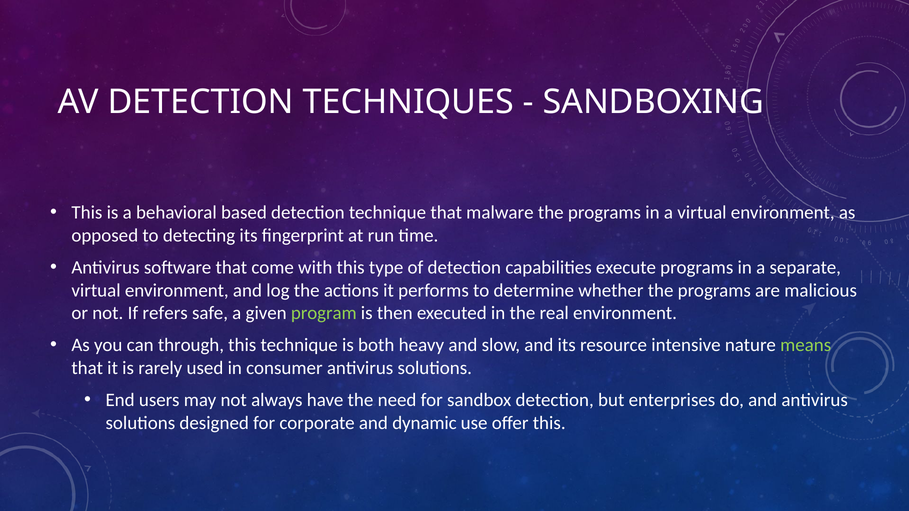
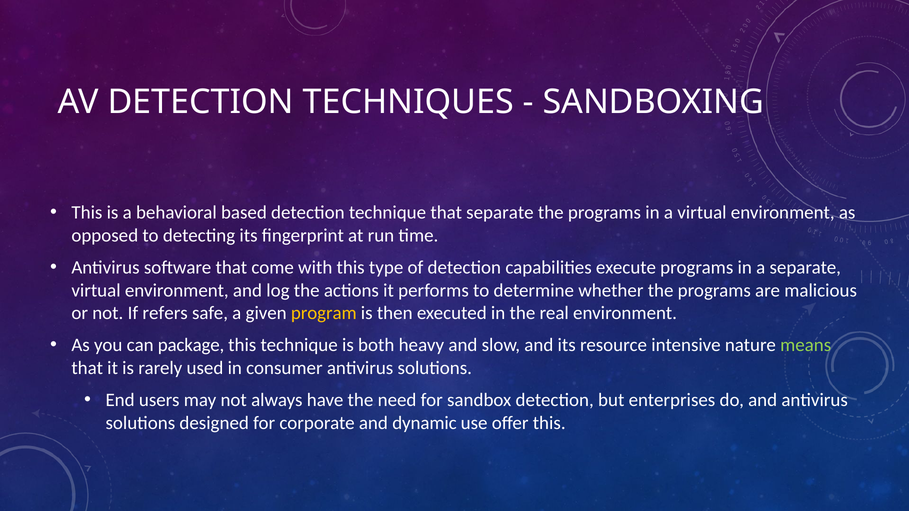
that malware: malware -> separate
program colour: light green -> yellow
through: through -> package
